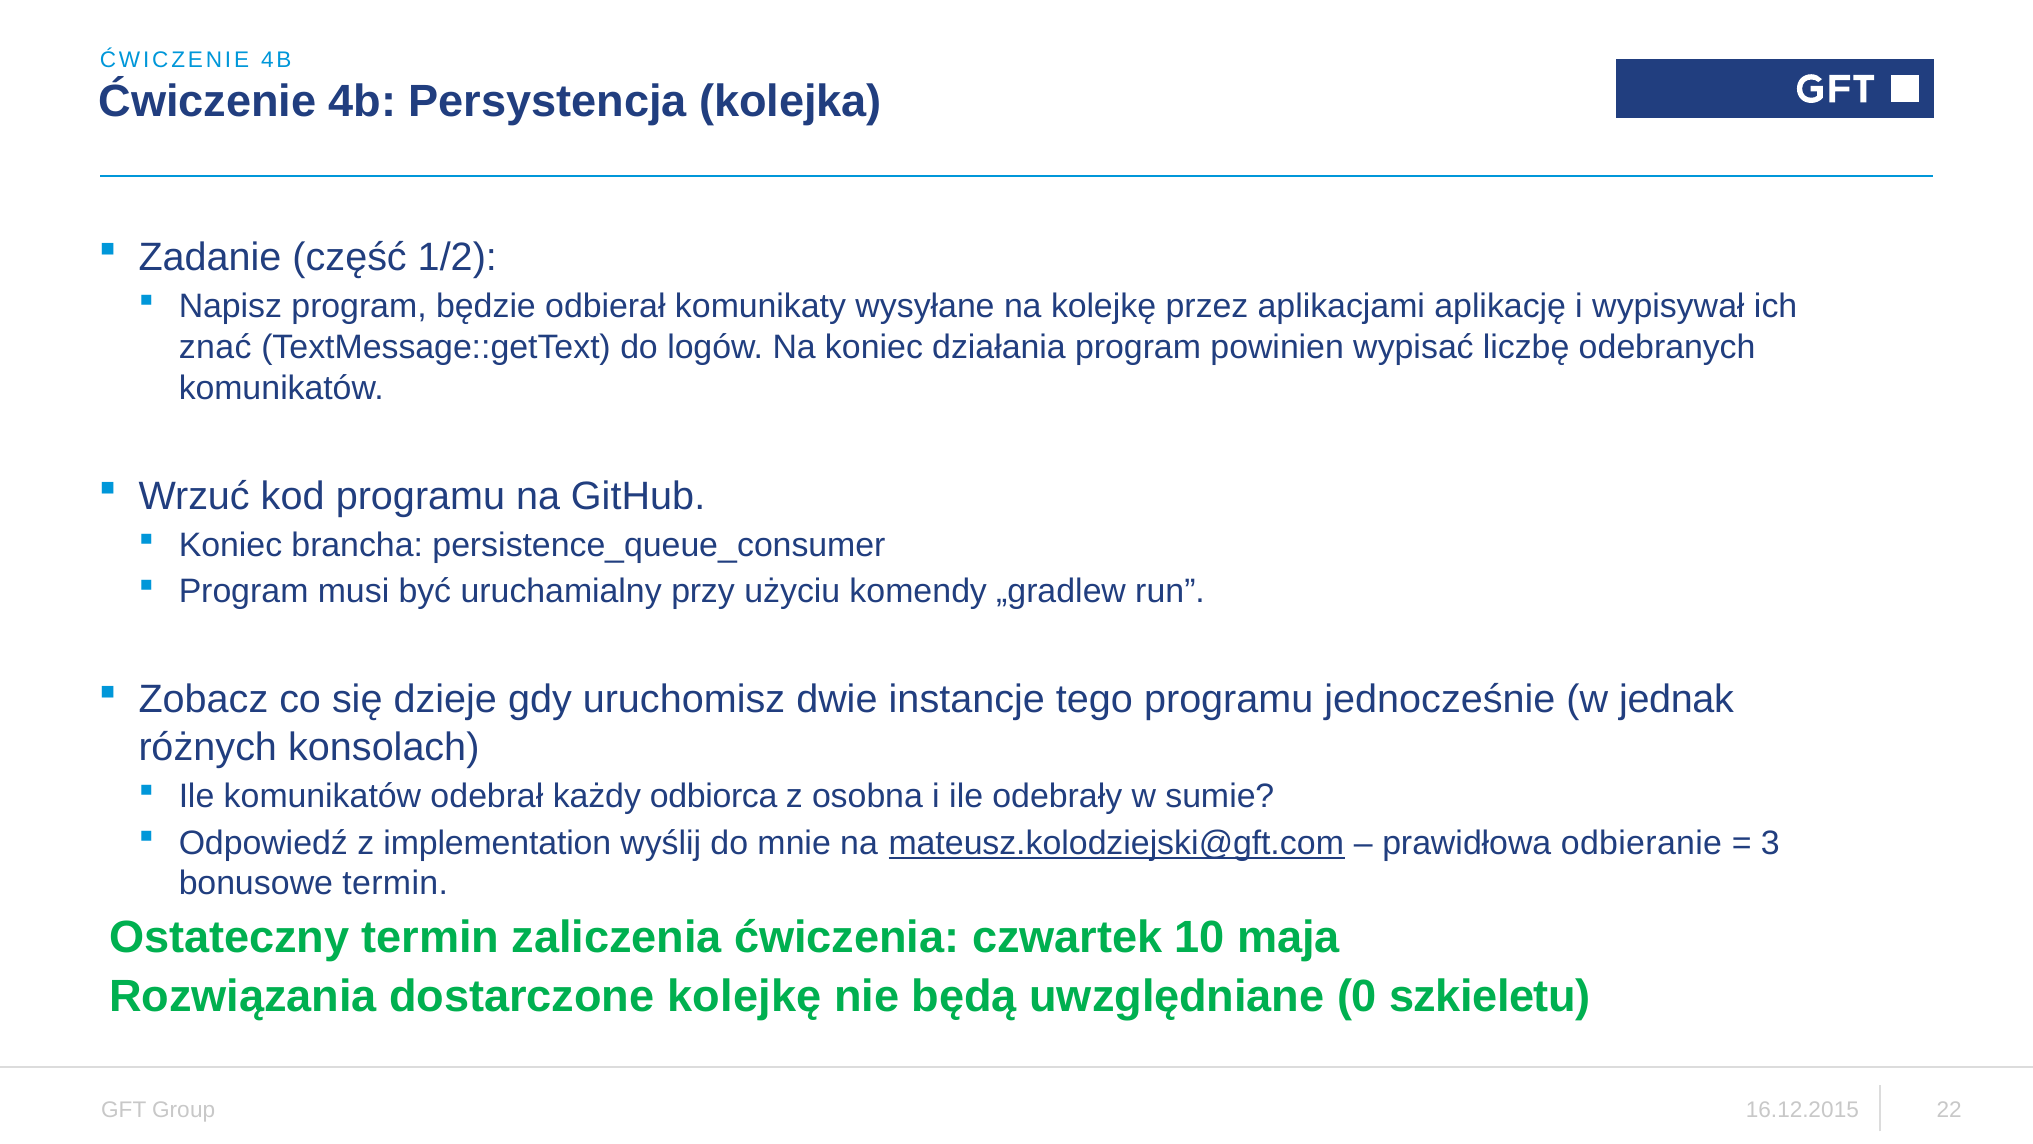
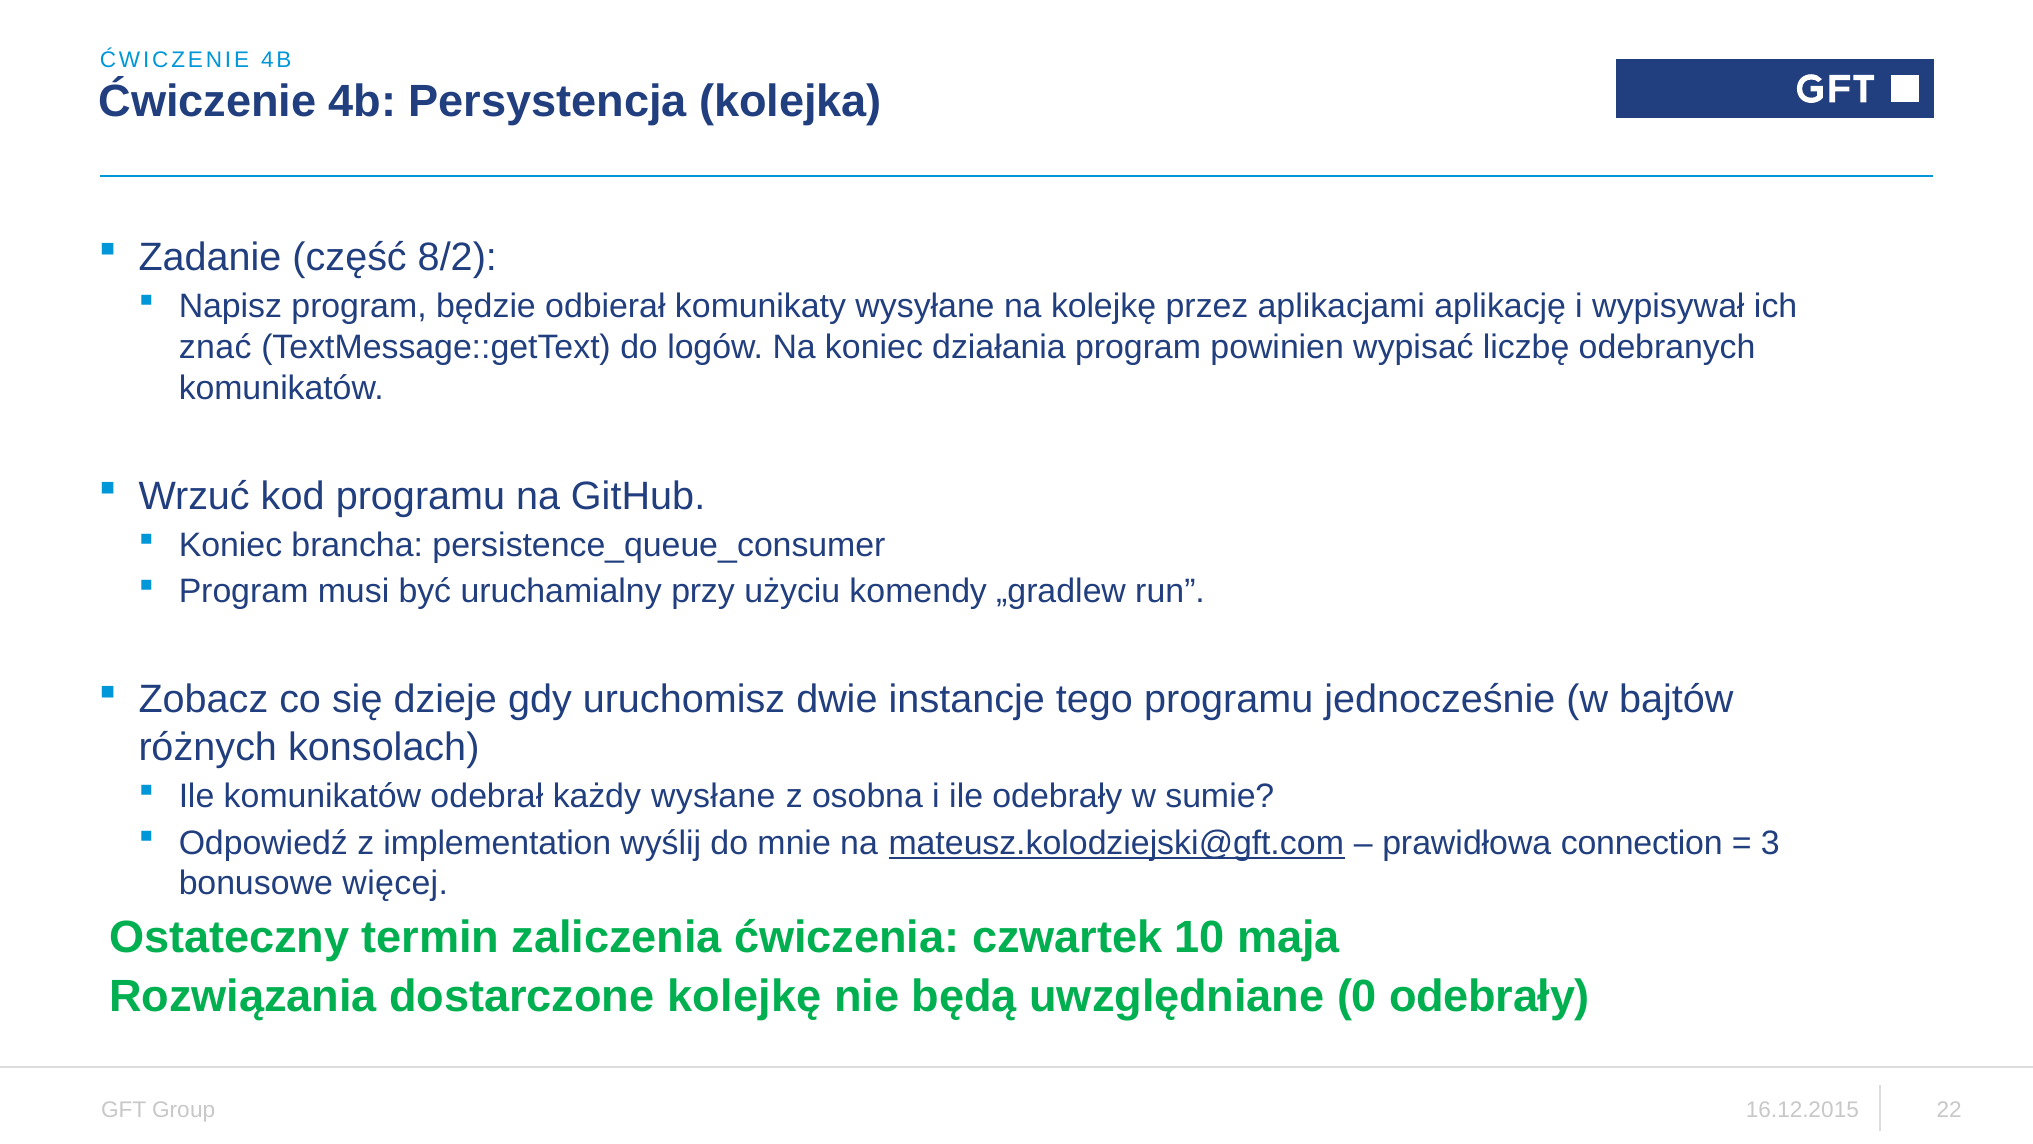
1/2: 1/2 -> 8/2
jednak: jednak -> bajtów
odbiorca: odbiorca -> wysłane
odbieranie: odbieranie -> connection
bonusowe termin: termin -> więcej
0 szkieletu: szkieletu -> odebrały
